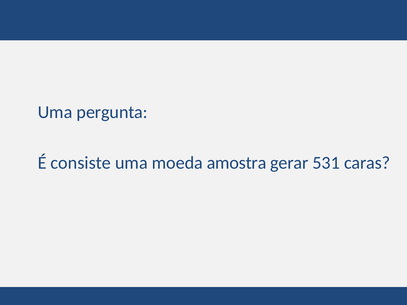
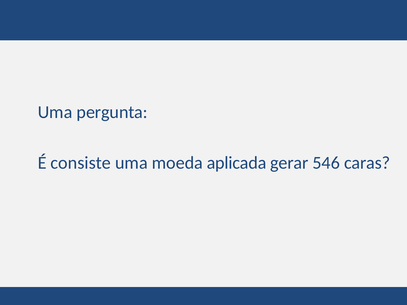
amostra: amostra -> aplicada
531: 531 -> 546
